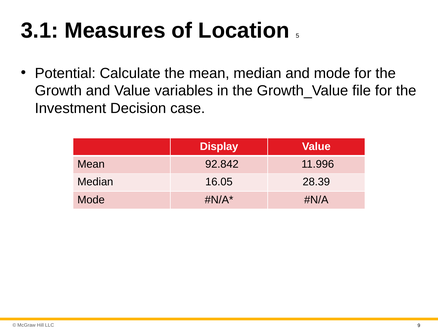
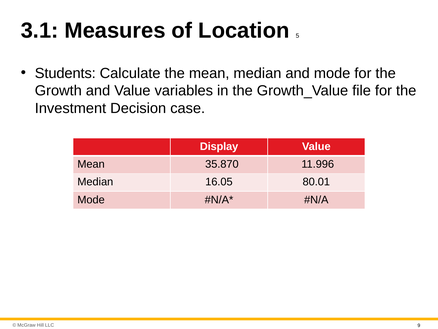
Potential: Potential -> Students
92.842: 92.842 -> 35.870
28.39: 28.39 -> 80.01
